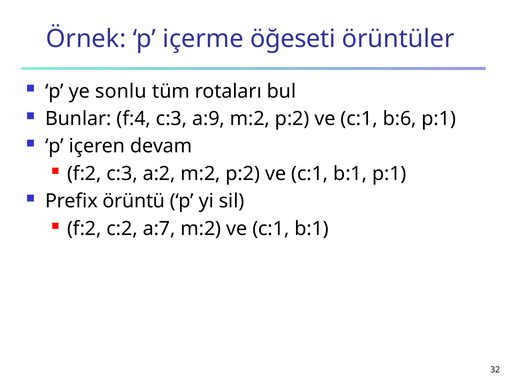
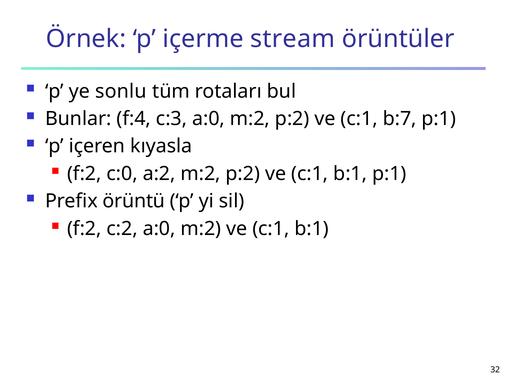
öğeseti: öğeseti -> stream
c:3 a:9: a:9 -> a:0
b:6: b:6 -> b:7
devam: devam -> kıyasla
f:2 c:3: c:3 -> c:0
c:2 a:7: a:7 -> a:0
